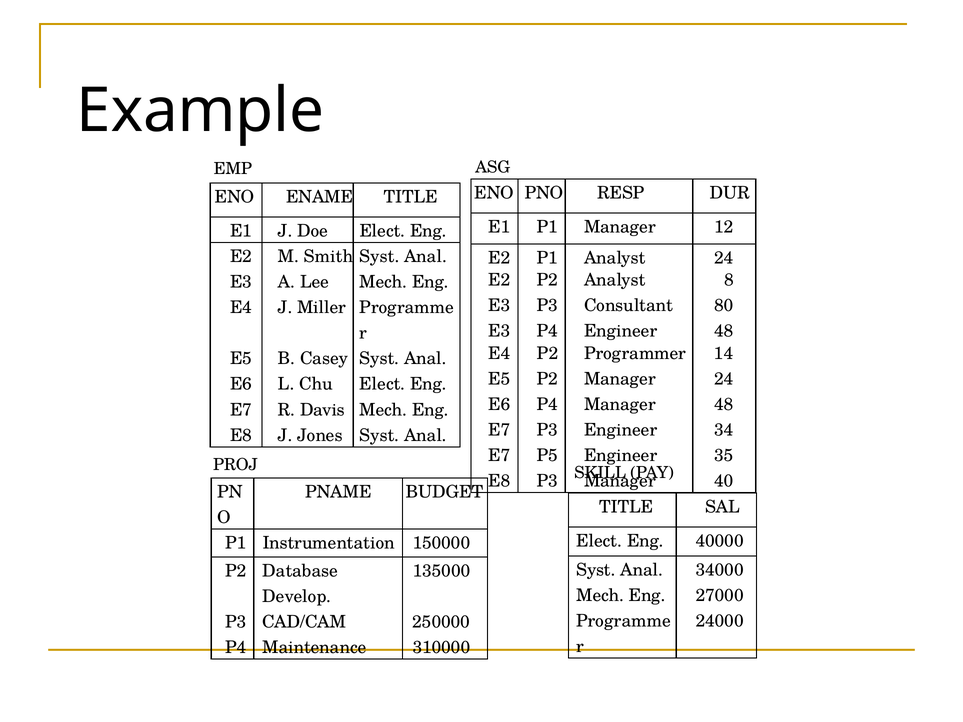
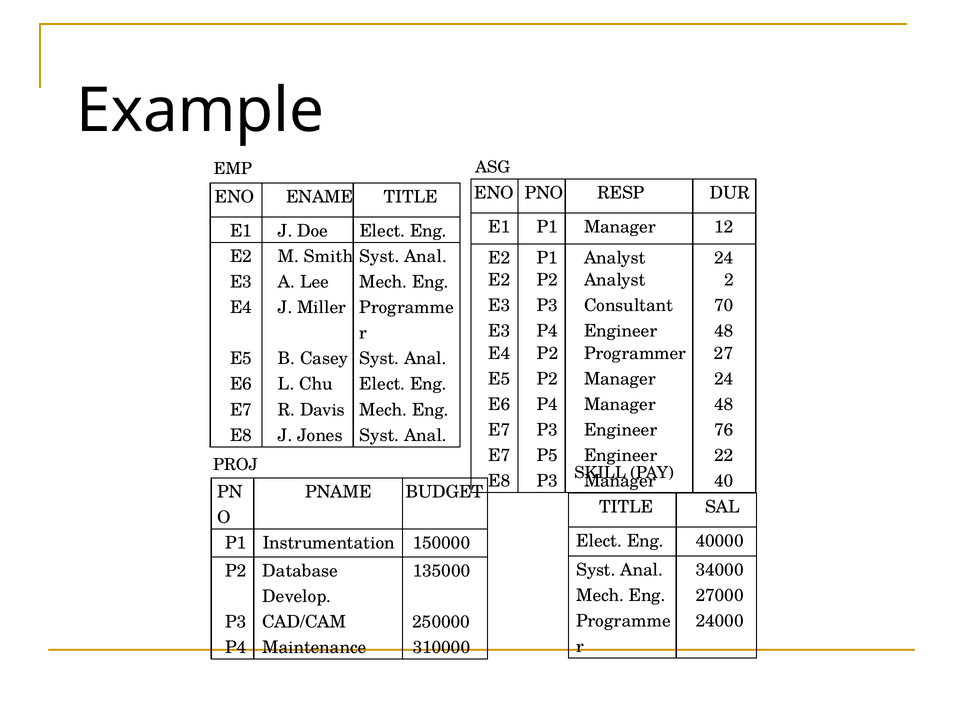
8: 8 -> 2
80: 80 -> 70
14: 14 -> 27
34: 34 -> 76
35: 35 -> 22
